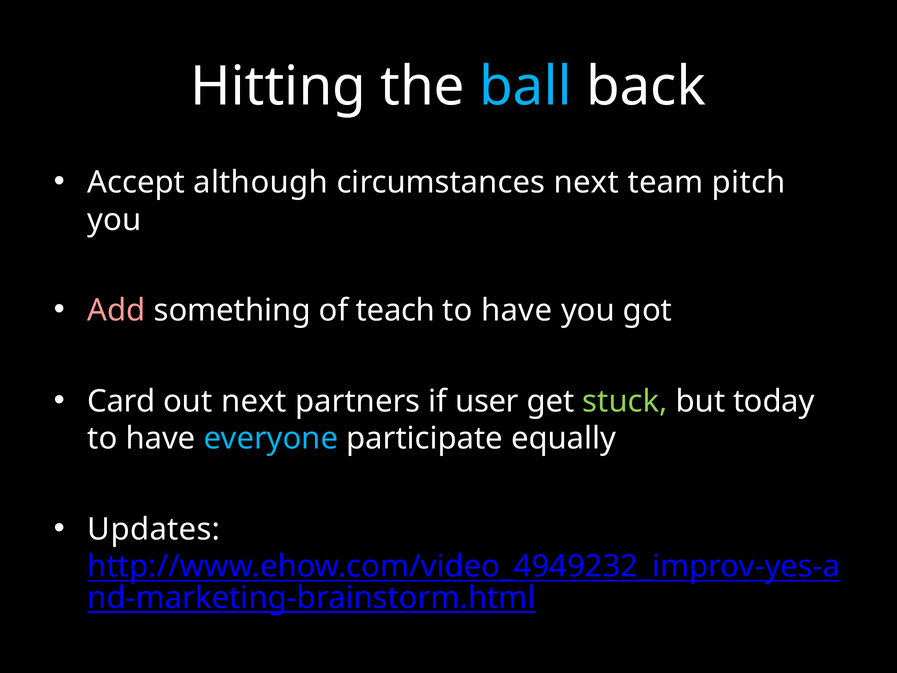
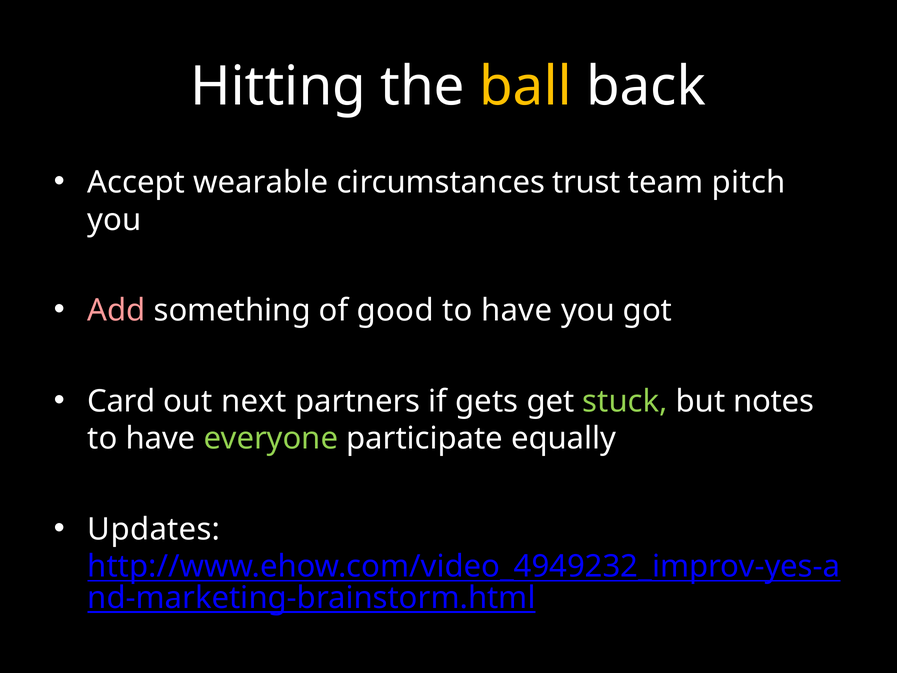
ball colour: light blue -> yellow
although: although -> wearable
circumstances next: next -> trust
teach: teach -> good
user: user -> gets
today: today -> notes
everyone colour: light blue -> light green
